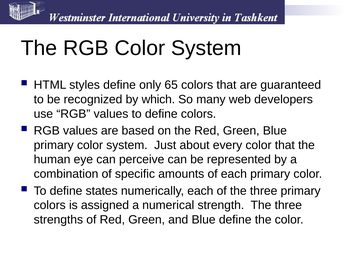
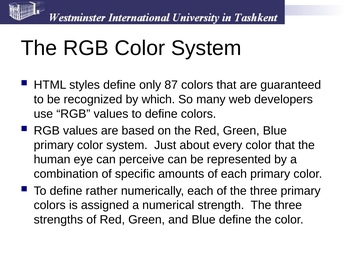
65: 65 -> 87
states: states -> rather
